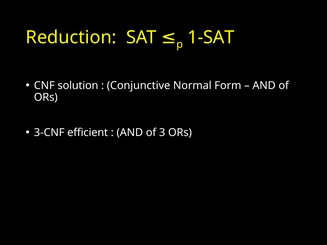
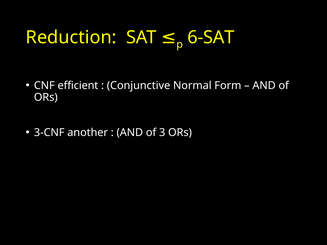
1-SAT: 1-SAT -> 6-SAT
solution: solution -> efficient
efficient: efficient -> another
